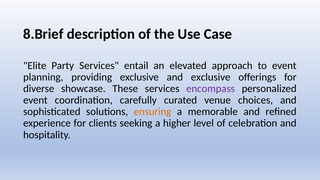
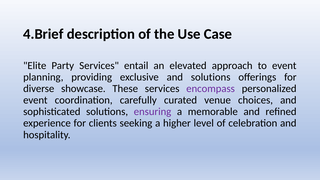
8.Brief: 8.Brief -> 4.Brief
and exclusive: exclusive -> solutions
ensuring colour: orange -> purple
